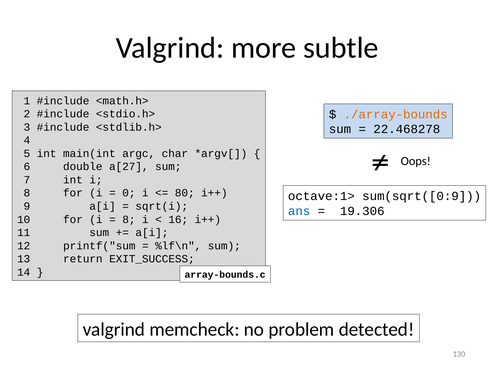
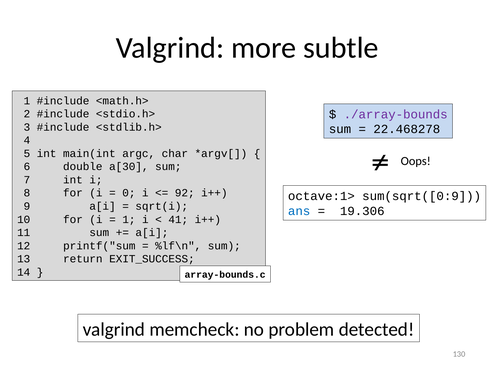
./array-bounds colour: orange -> purple
a[27: a[27 -> a[30
80: 80 -> 92
8 at (129, 220): 8 -> 1
16: 16 -> 41
